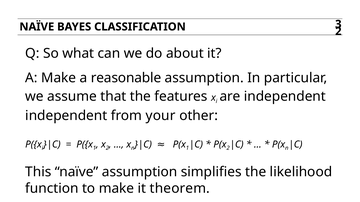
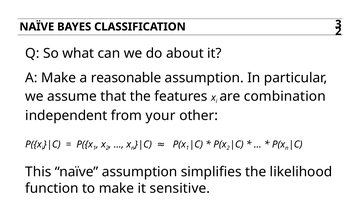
are independent: independent -> combination
theorem: theorem -> sensitive
